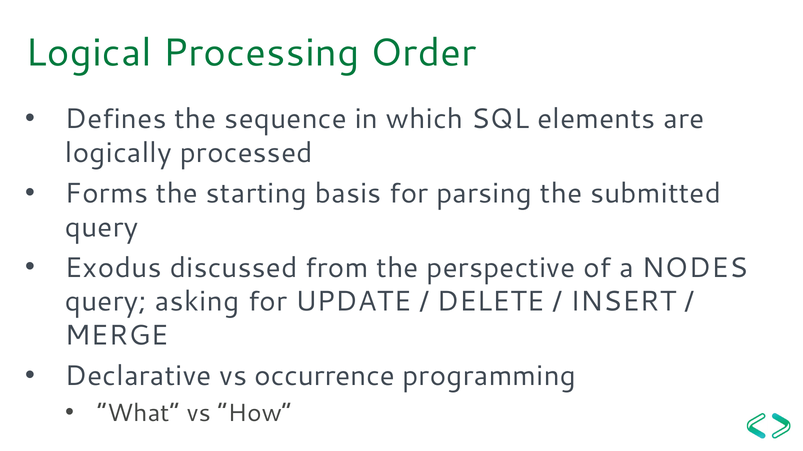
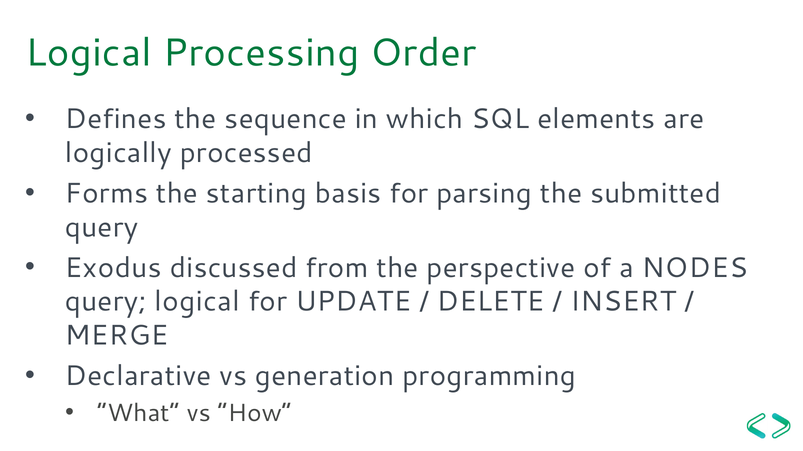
query asking: asking -> logical
occurrence: occurrence -> generation
